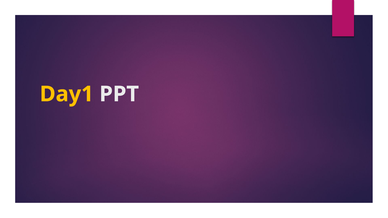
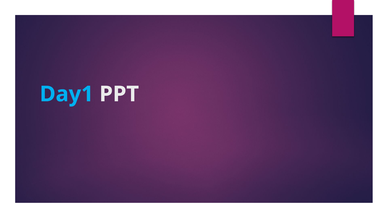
Day1 colour: yellow -> light blue
